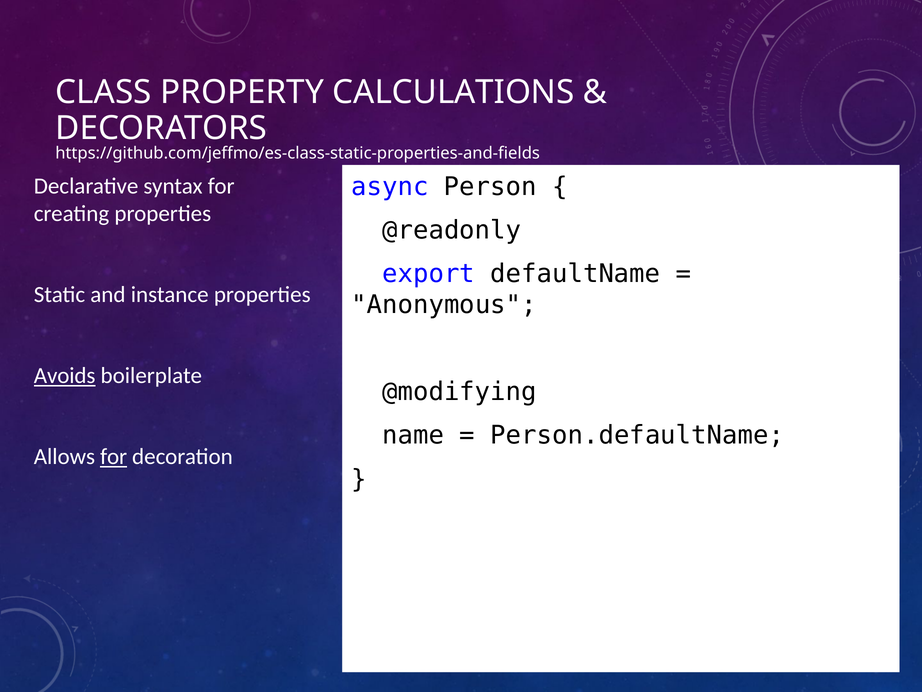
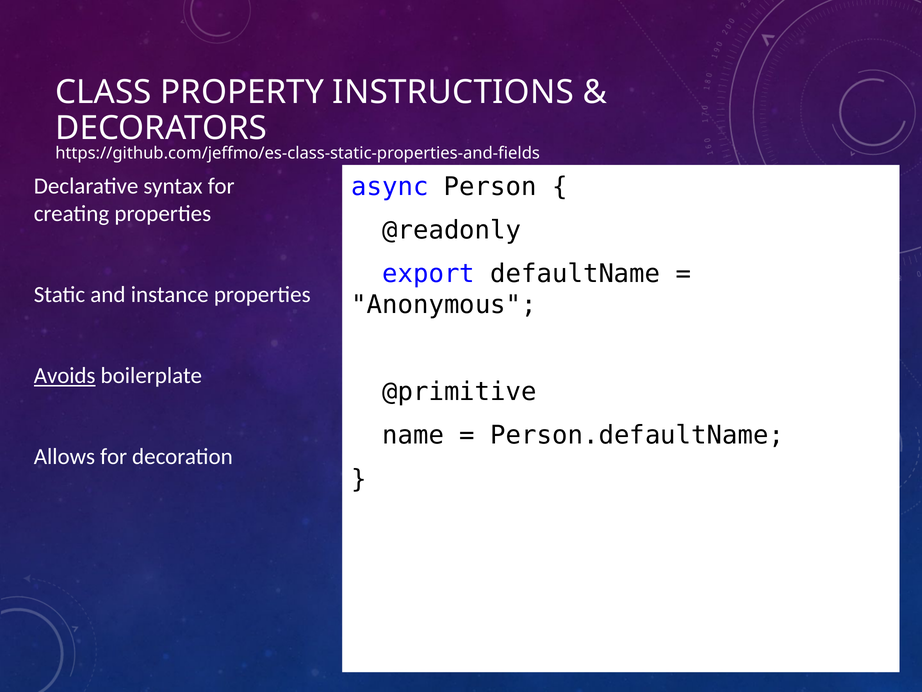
CALCULATIONS: CALCULATIONS -> INSTRUCTIONS
@modifying: @modifying -> @primitive
for at (114, 457) underline: present -> none
